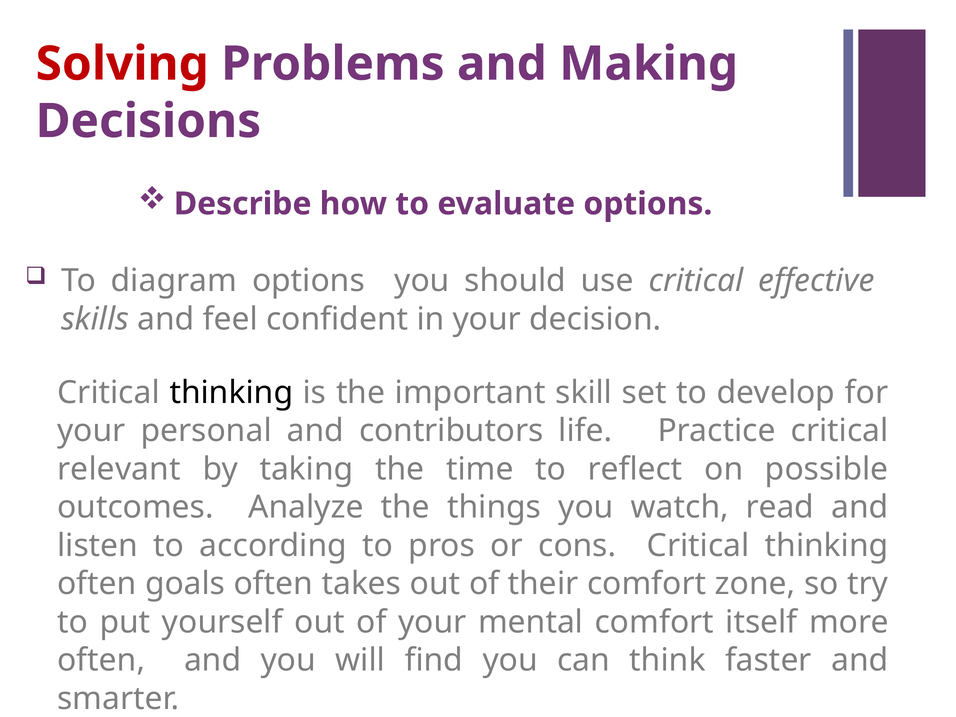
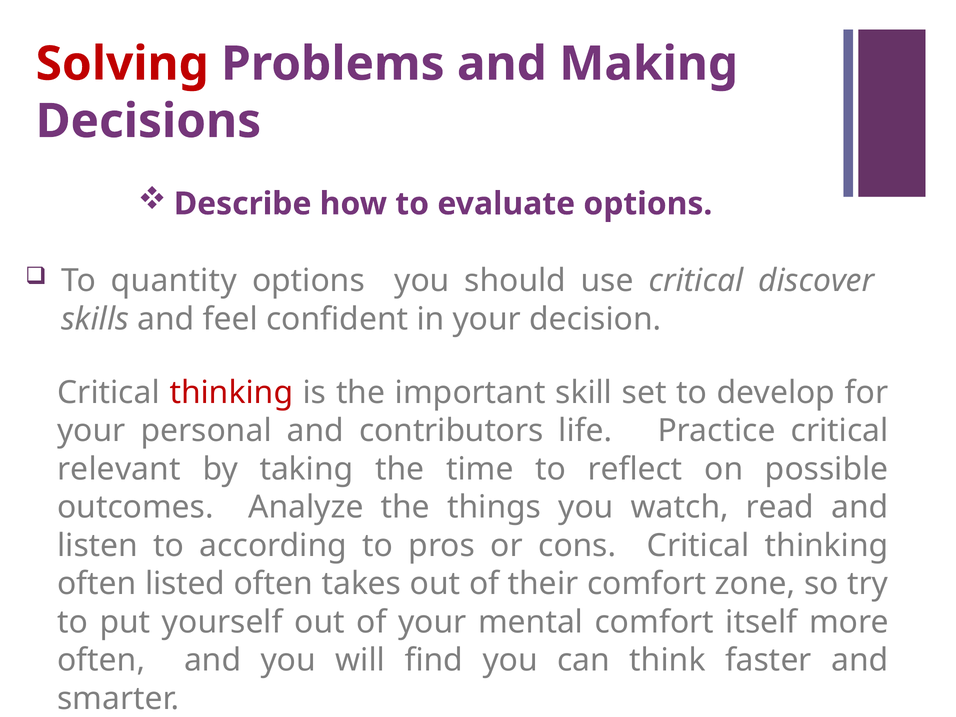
diagram: diagram -> quantity
effective: effective -> discover
thinking at (231, 393) colour: black -> red
goals: goals -> listed
